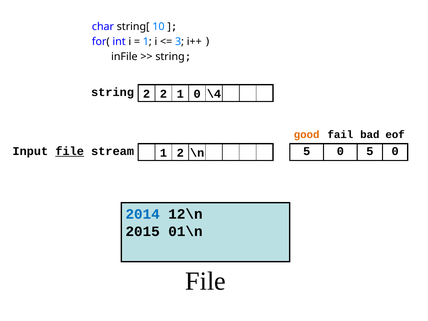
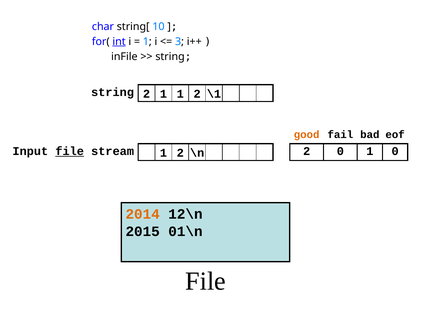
int underline: none -> present
2 at (163, 94): 2 -> 1
0 at (197, 94): 0 -> 2
\4: \4 -> \1
stream 5: 5 -> 2
0 5: 5 -> 1
2014 colour: blue -> orange
